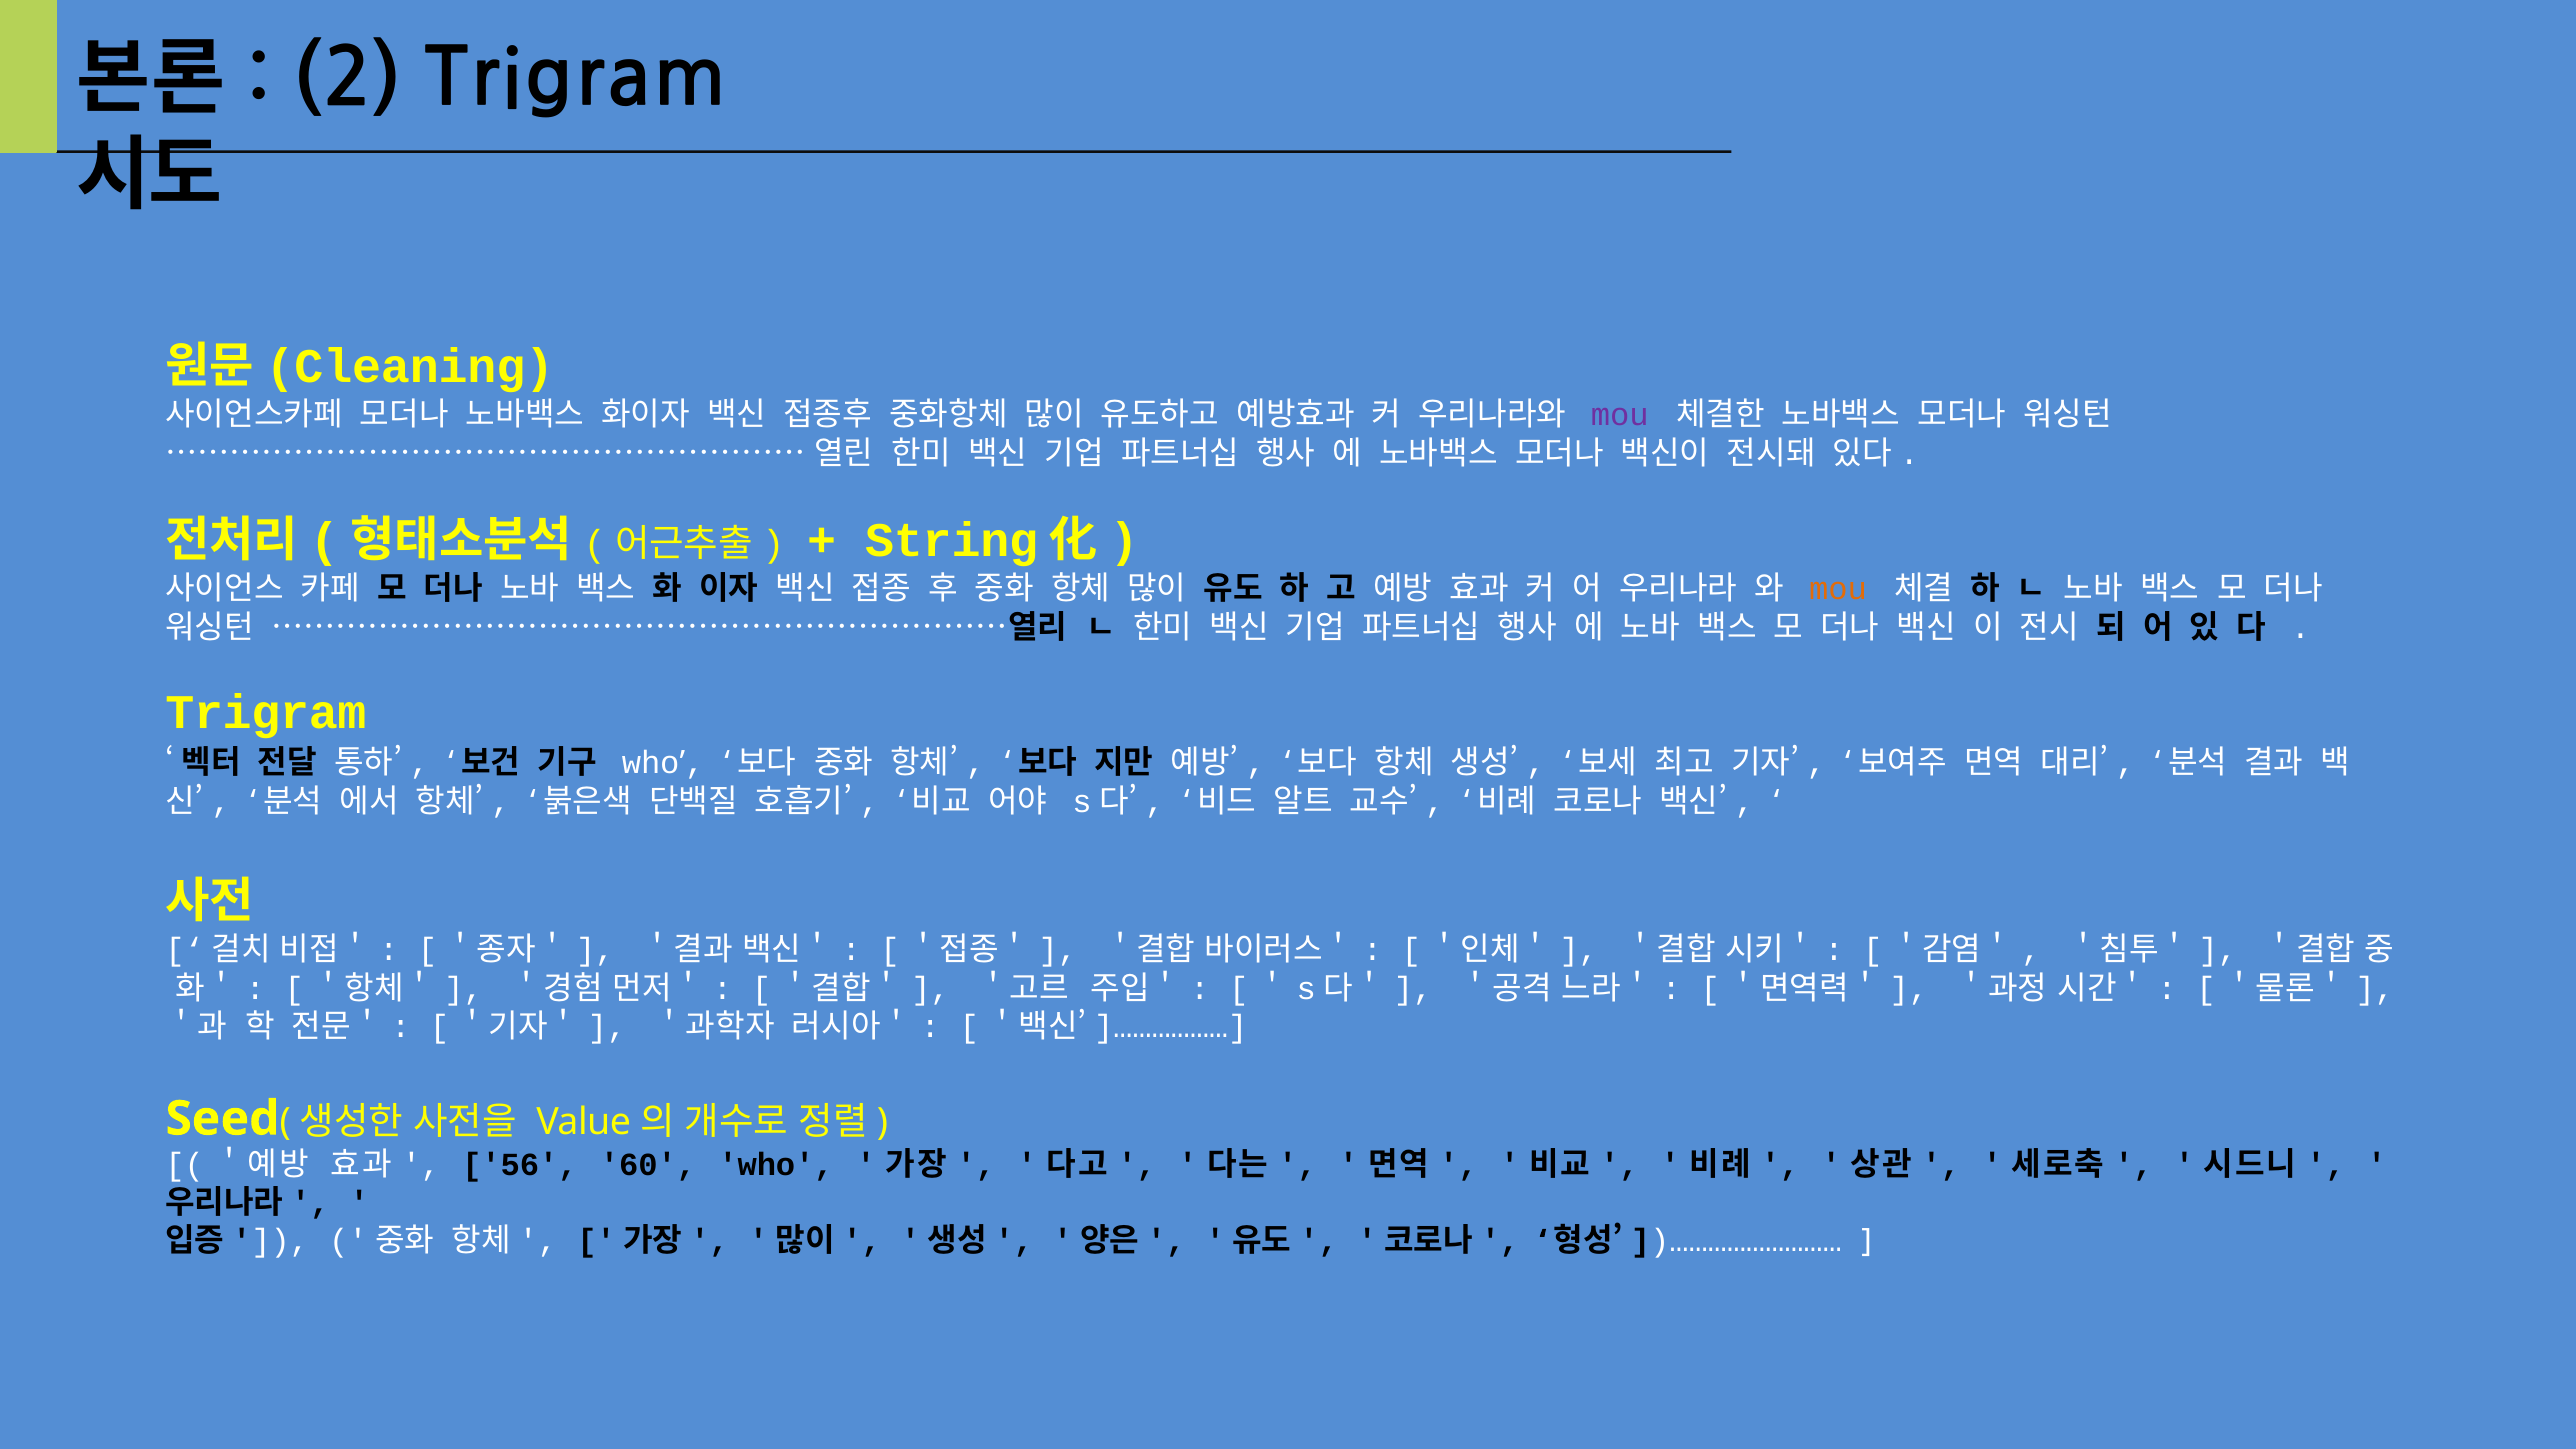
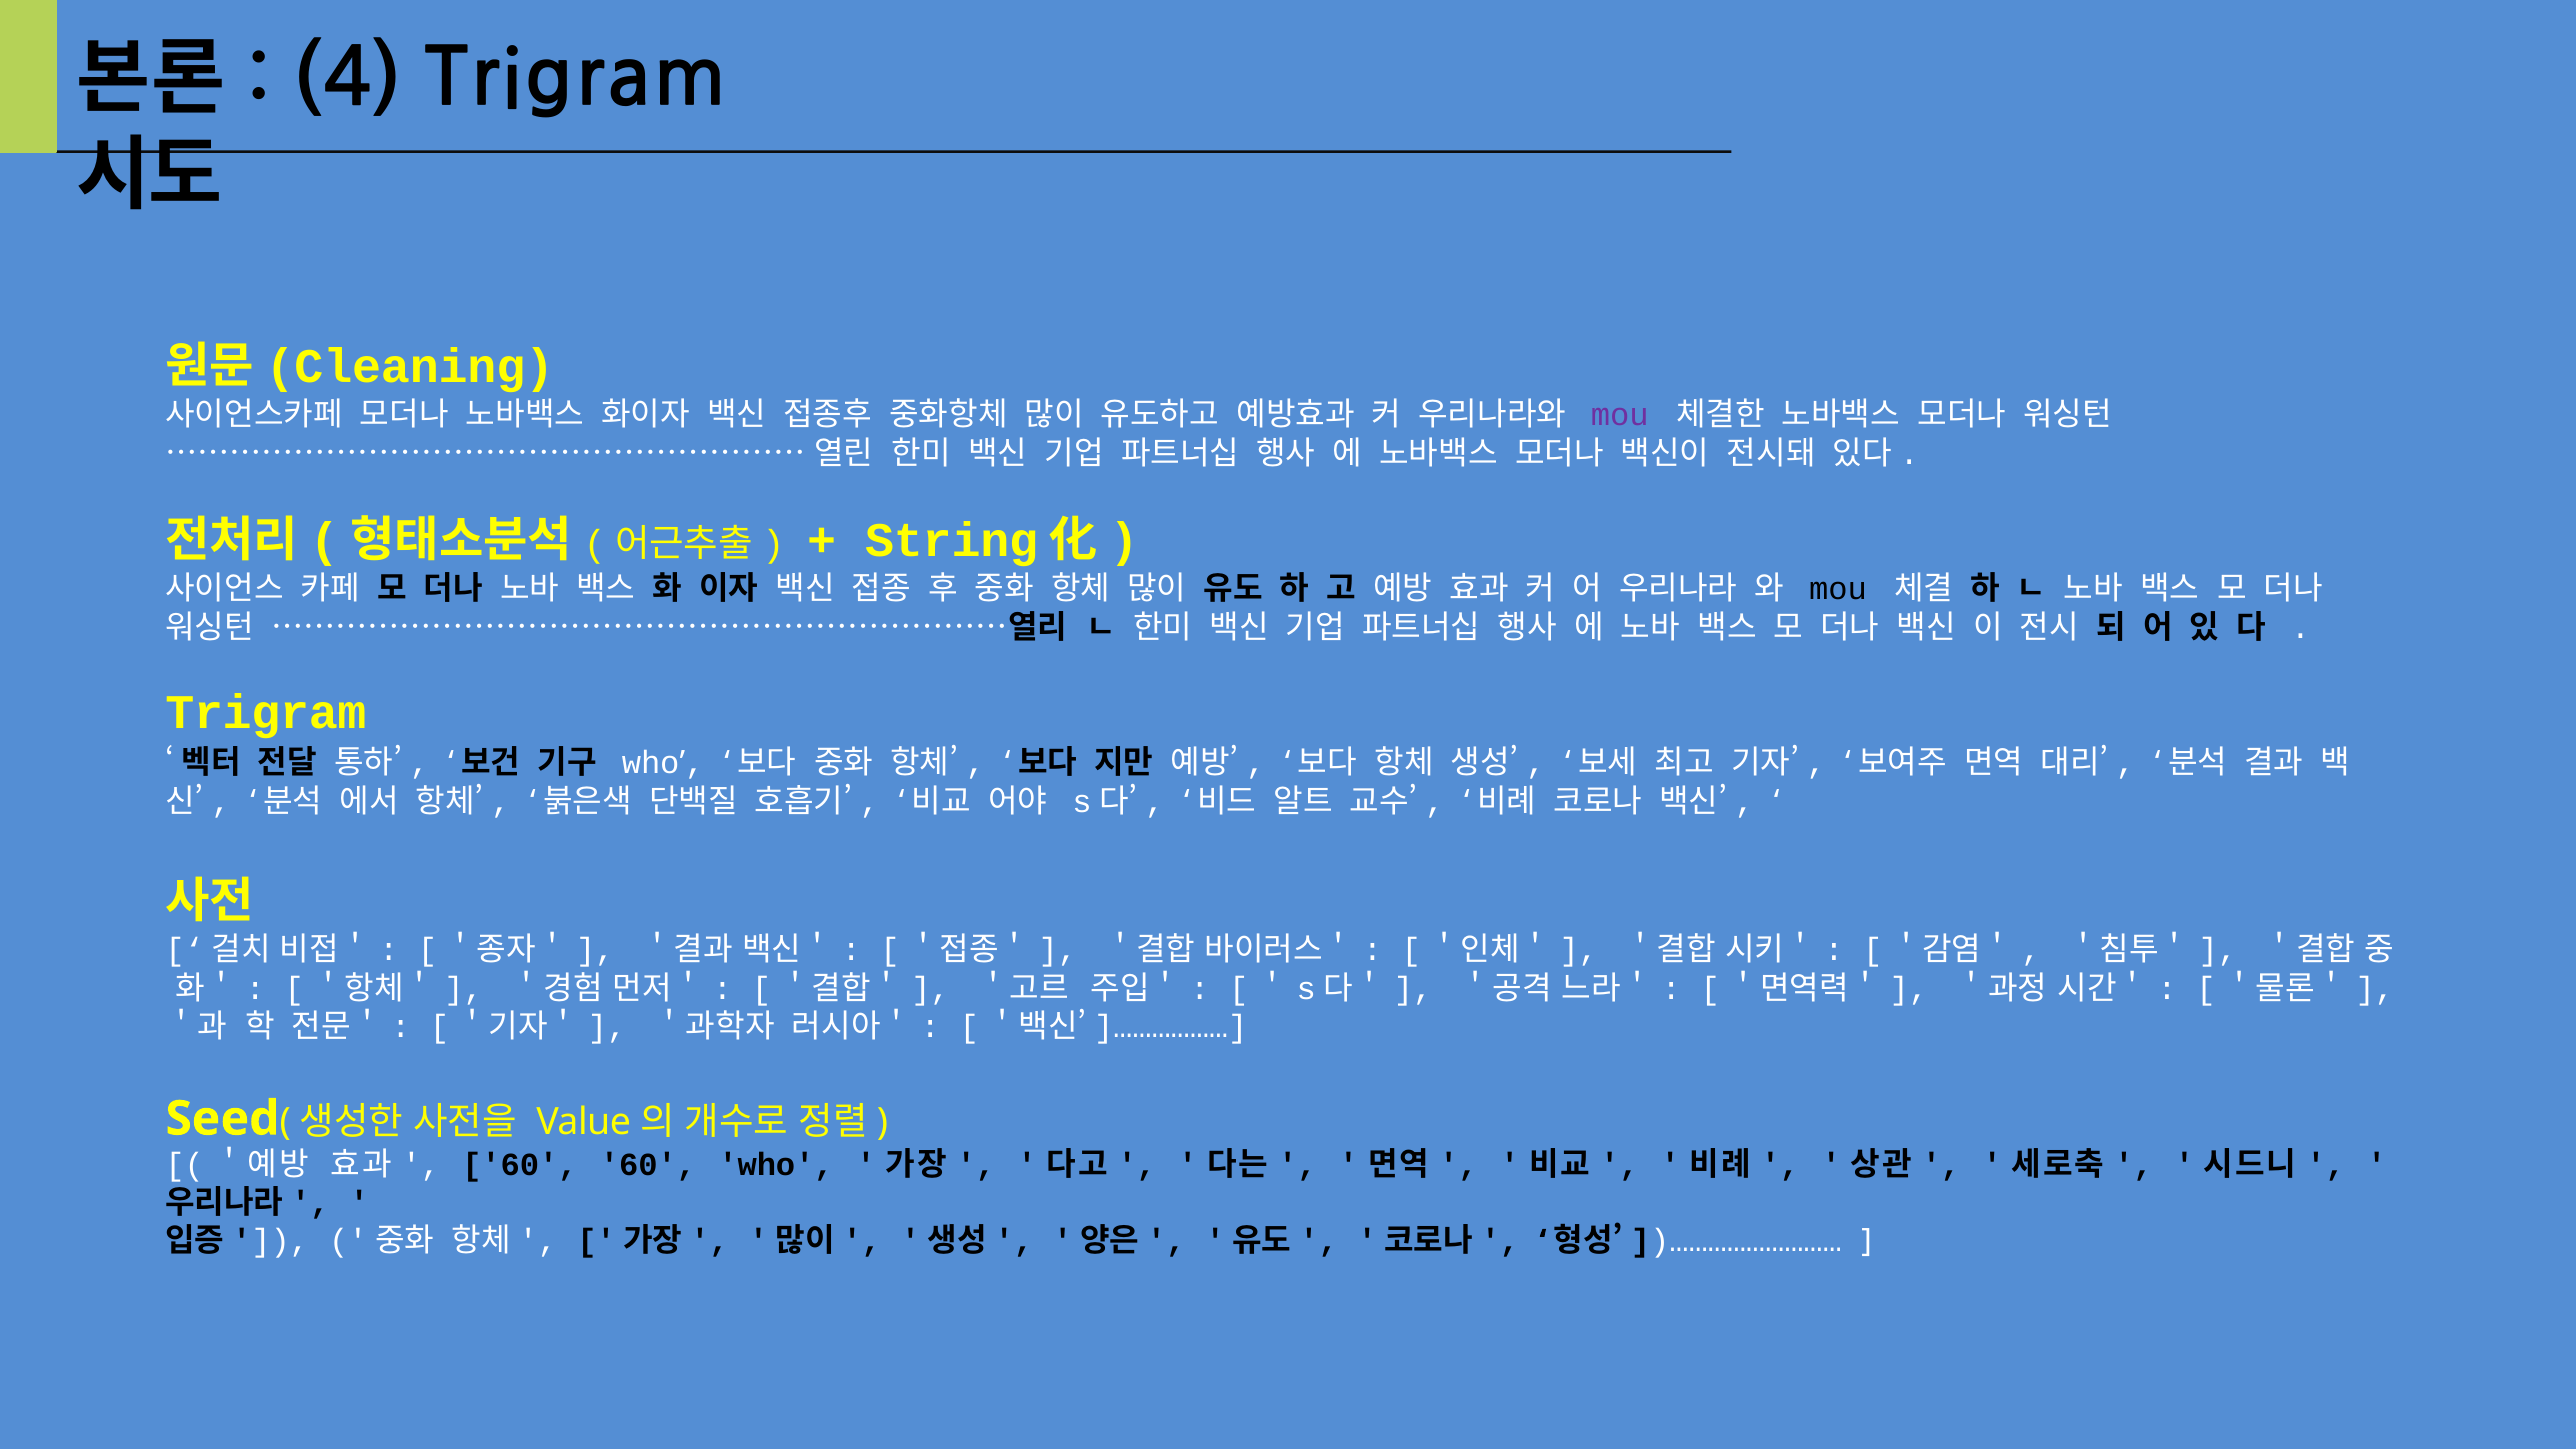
2: 2 -> 4
mou at (1838, 589) colour: orange -> black
56 at (520, 1165): 56 -> 60
